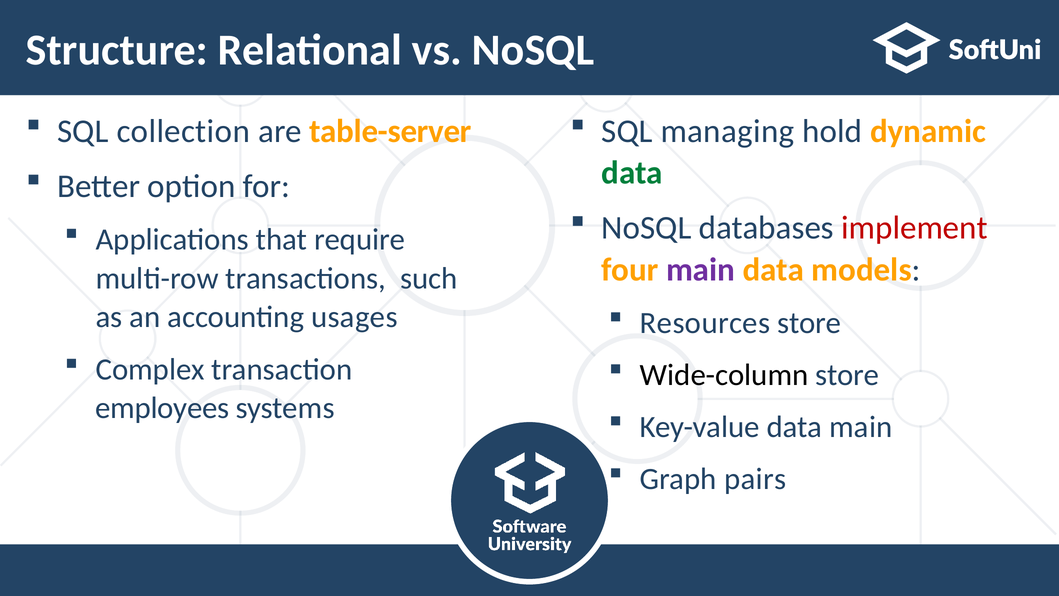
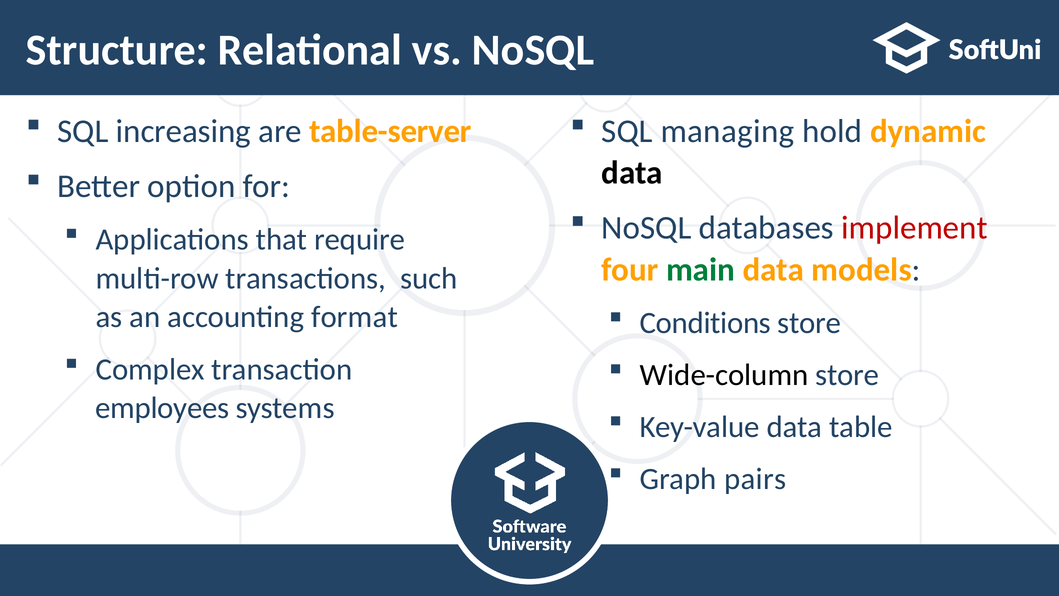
collection: collection -> increasing
data at (632, 173) colour: green -> black
main at (701, 269) colour: purple -> green
usages: usages -> format
Resources: Resources -> Conditions
data main: main -> table
